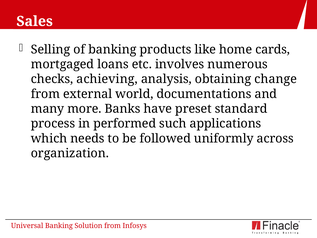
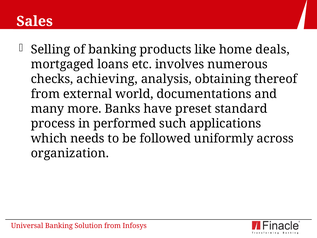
cards: cards -> deals
change: change -> thereof
